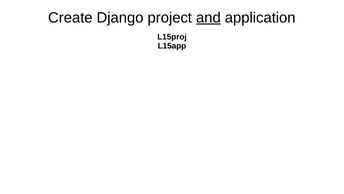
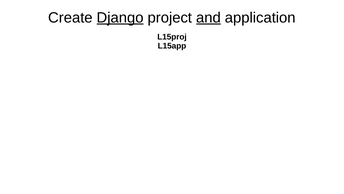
Django underline: none -> present
